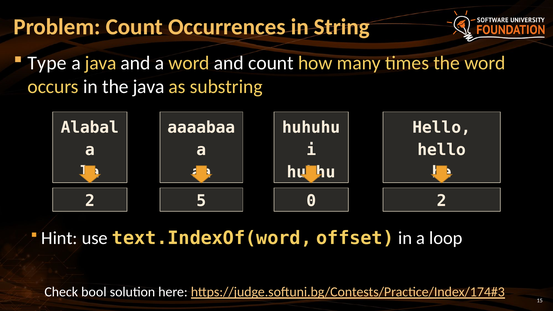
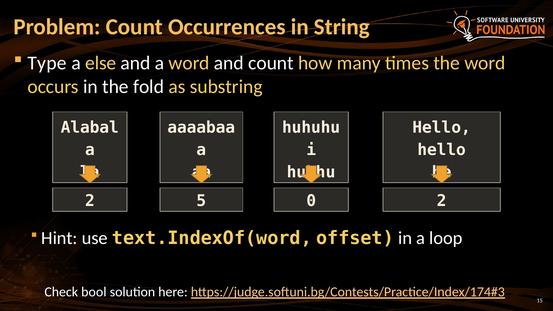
a java: java -> else
the java: java -> fold
